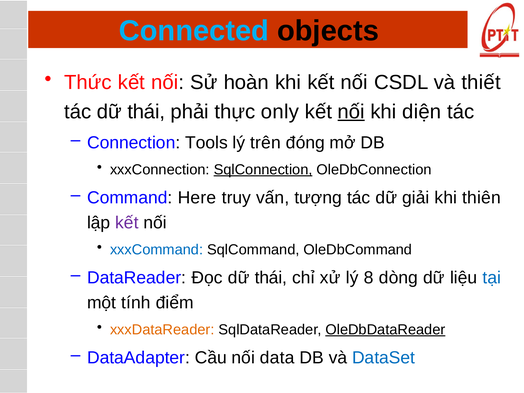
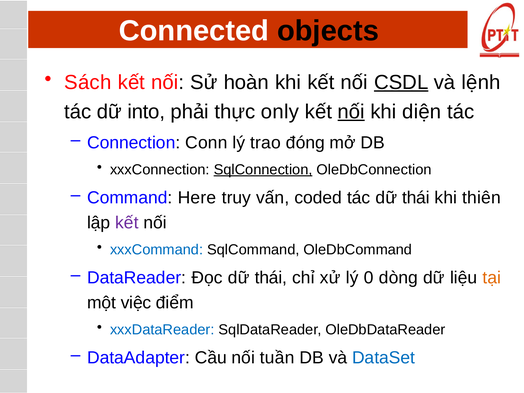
Connected colour: light blue -> white
Thức: Thức -> Sách
CSDL underline: none -> present
thiết: thiết -> lệnh
tác dữ thái: thái -> into
Tools: Tools -> Conn
trên: trên -> trao
tượng: tượng -> coded
tác dữ giải: giải -> thái
8: 8 -> 0
tại colour: blue -> orange
tính: tính -> việc
xxxDataReader colour: orange -> blue
OleDbDataReader underline: present -> none
data: data -> tuần
